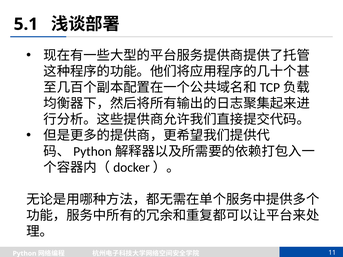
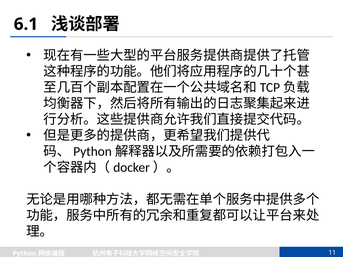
5.1: 5.1 -> 6.1
